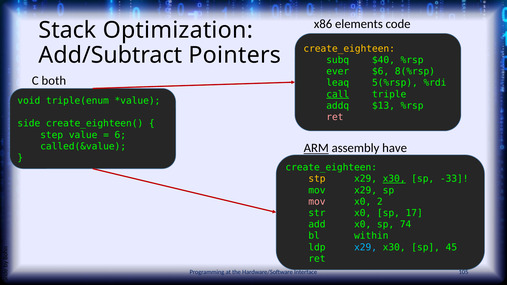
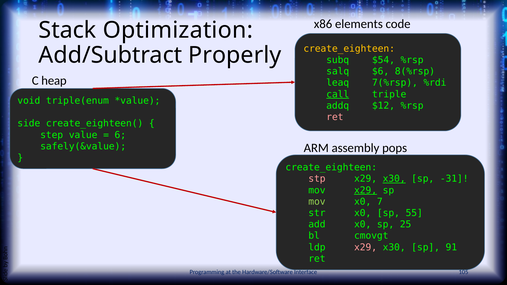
Pointers: Pointers -> Properly
$40: $40 -> $54
ever: ever -> salq
both: both -> heap
5(%rsp: 5(%rsp -> 7(%rsp
$13: $13 -> $12
called(&value: called(&value -> safely(&value
ARM underline: present -> none
have: have -> pops
stp colour: yellow -> pink
-33: -33 -> -31
x29 at (366, 190) underline: none -> present
mov at (317, 202) colour: pink -> light green
2: 2 -> 7
17: 17 -> 55
74: 74 -> 25
within: within -> cmovgt
x29 at (366, 247) colour: light blue -> pink
45: 45 -> 91
